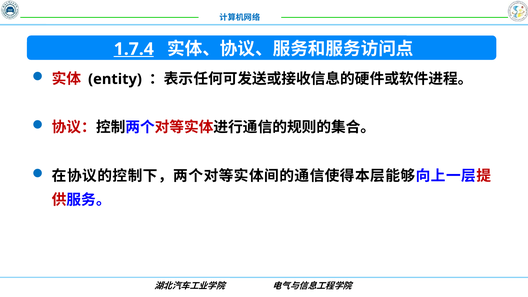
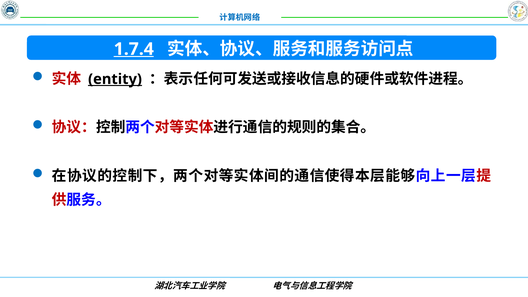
entity underline: none -> present
